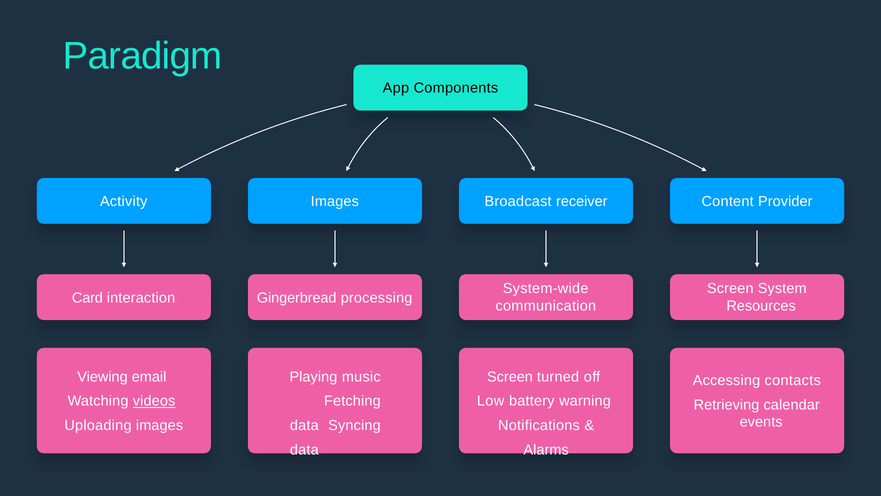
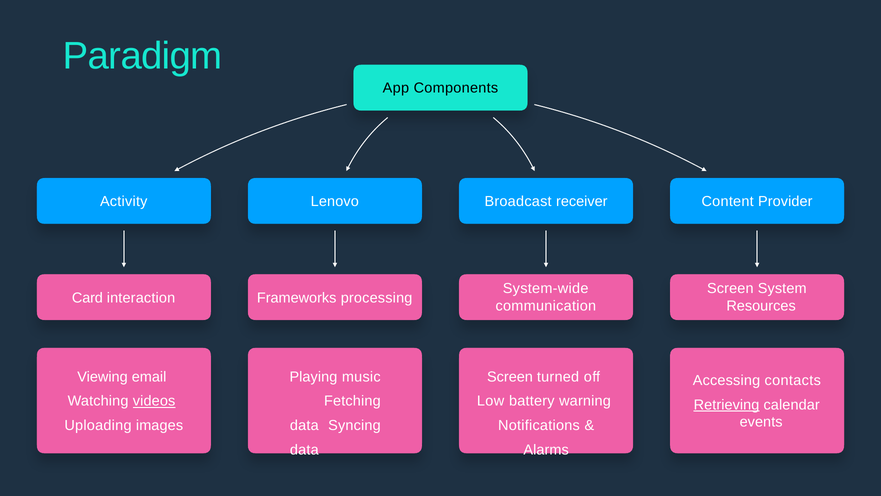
Activity Images: Images -> Lenovo
Gingerbread: Gingerbread -> Frameworks
Retrieving underline: none -> present
